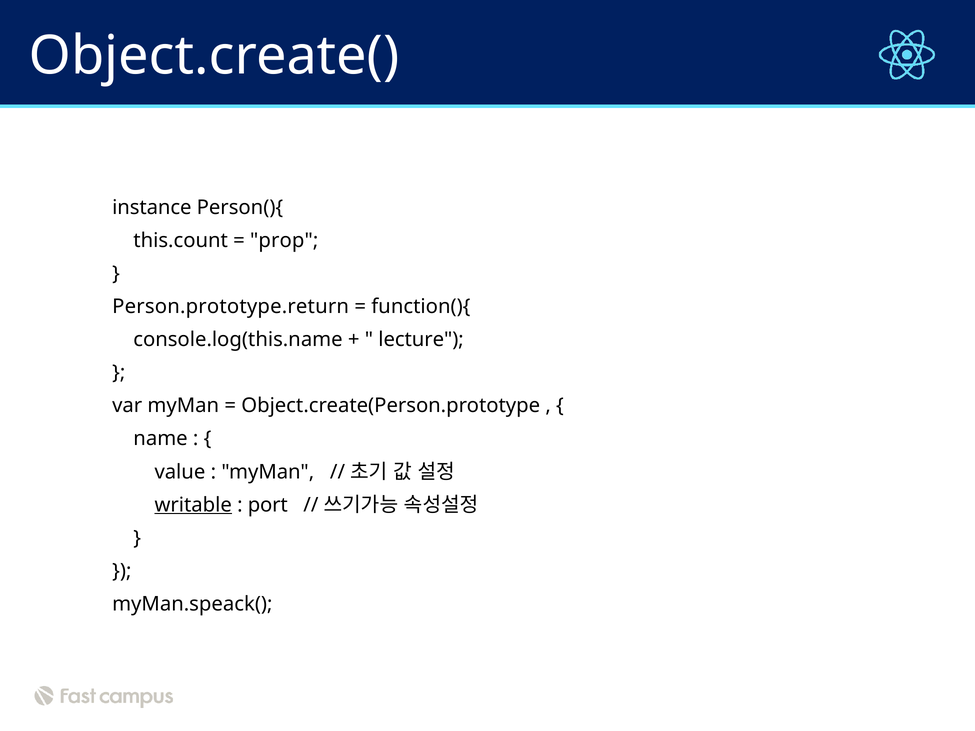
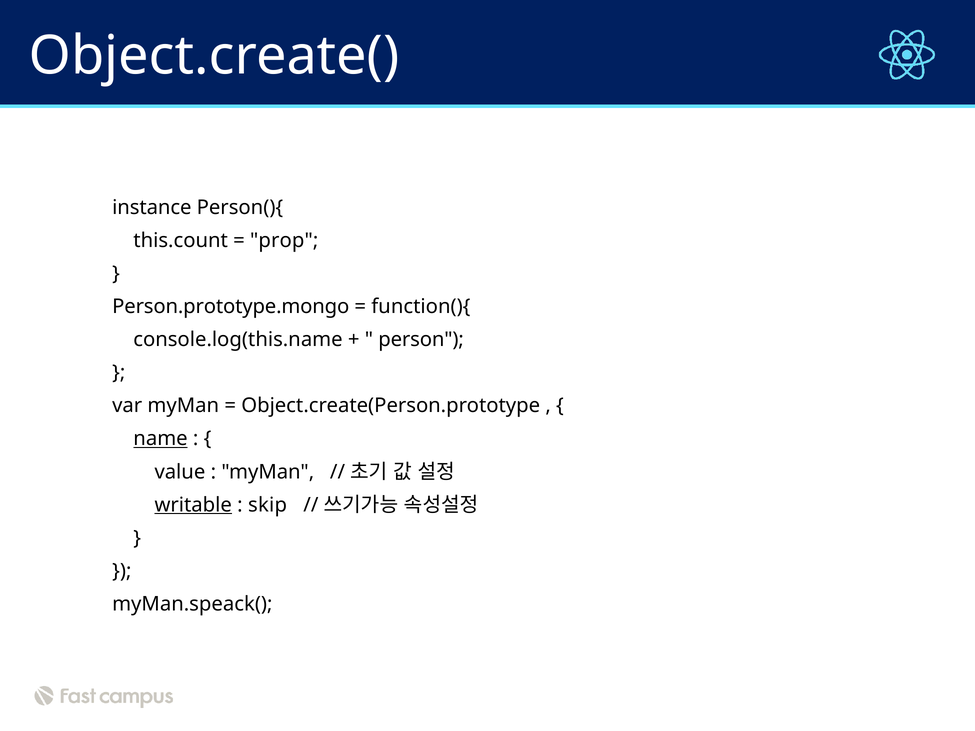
Person.prototype.return: Person.prototype.return -> Person.prototype.mongo
lecture: lecture -> person
name underline: none -> present
port: port -> skip
